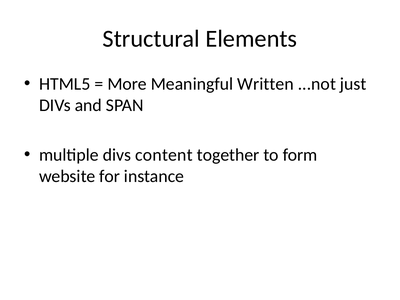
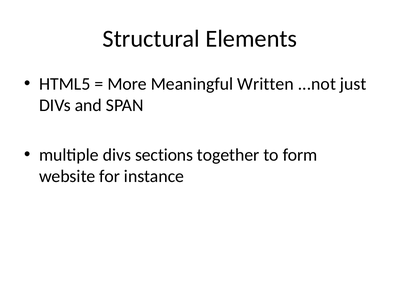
content: content -> sections
